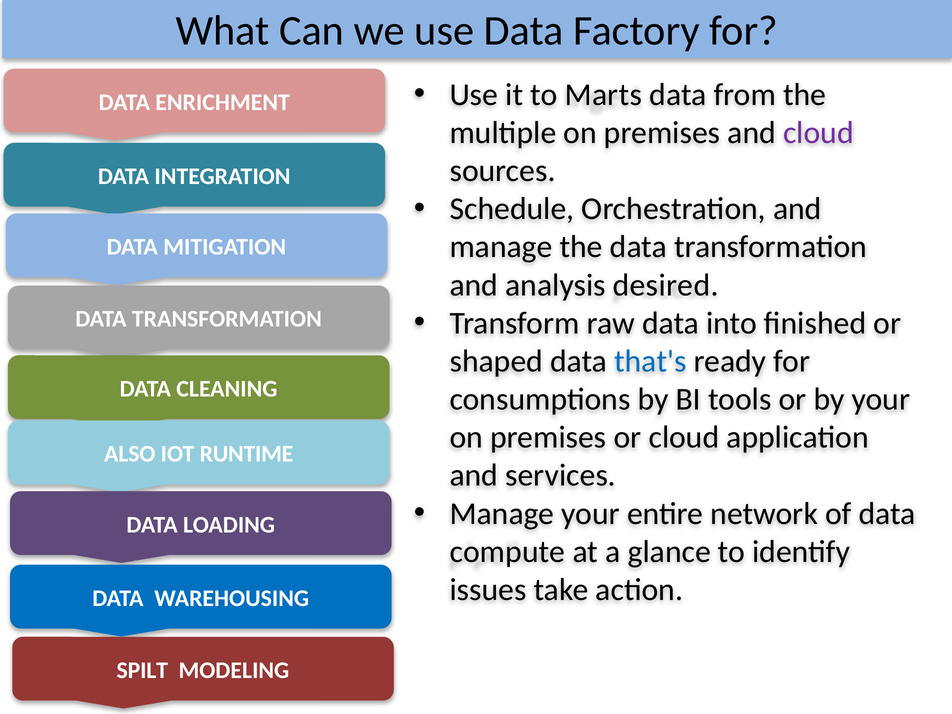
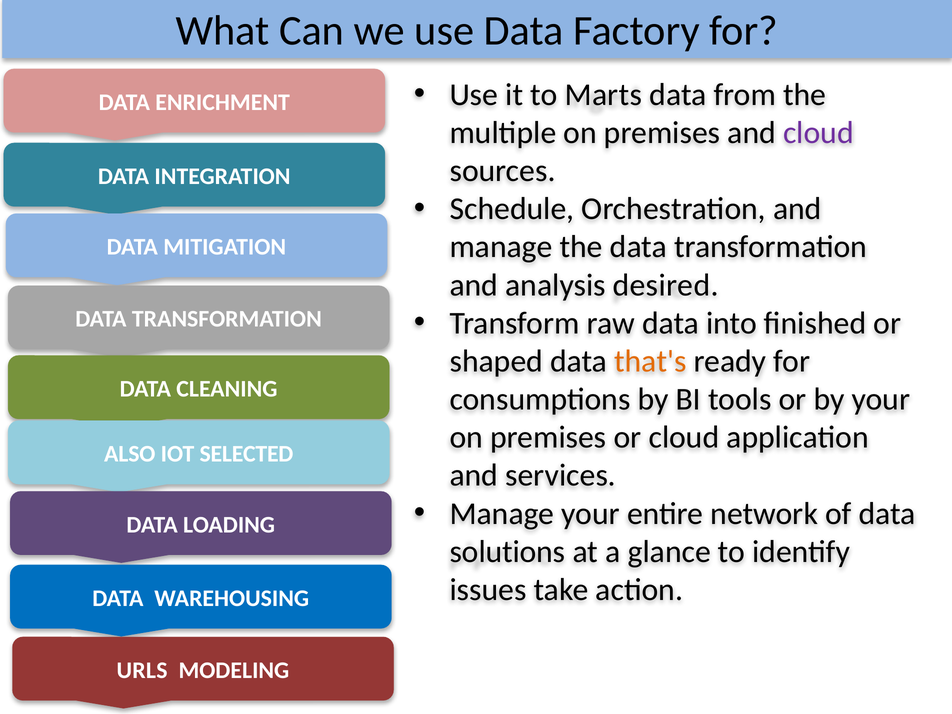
that's colour: blue -> orange
RUNTIME: RUNTIME -> SELECTED
compute: compute -> solutions
SPILT: SPILT -> URLS
